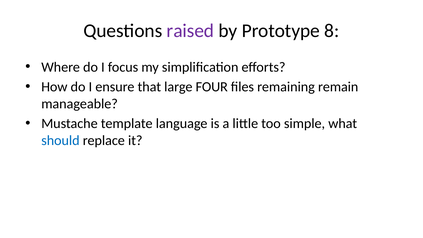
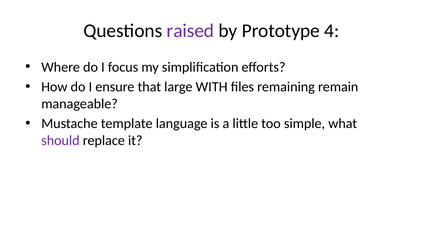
8: 8 -> 4
FOUR: FOUR -> WITH
should colour: blue -> purple
